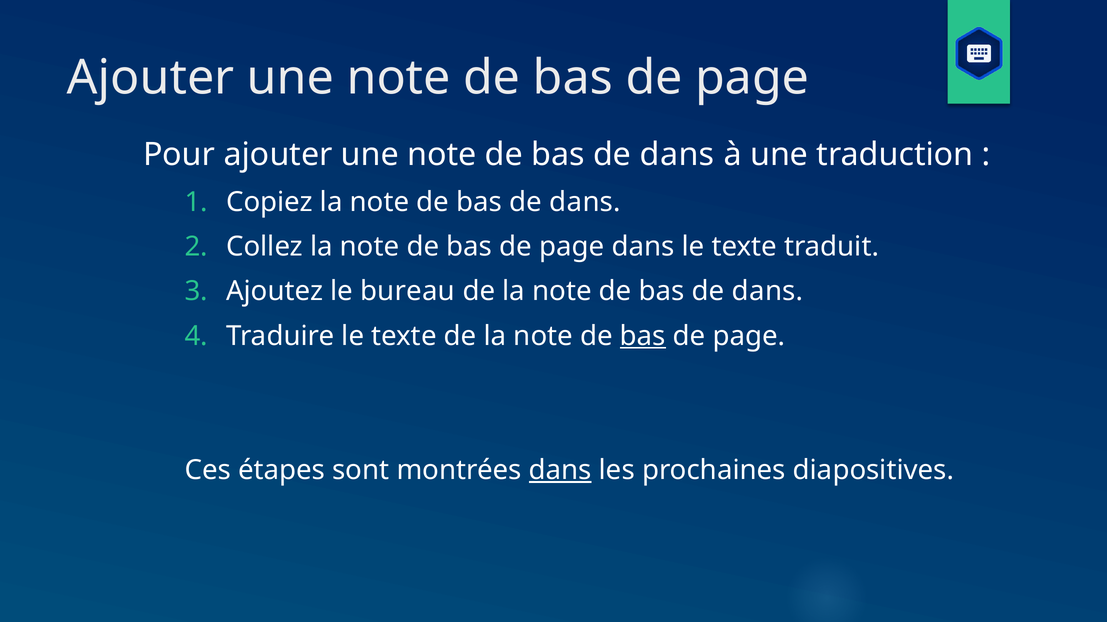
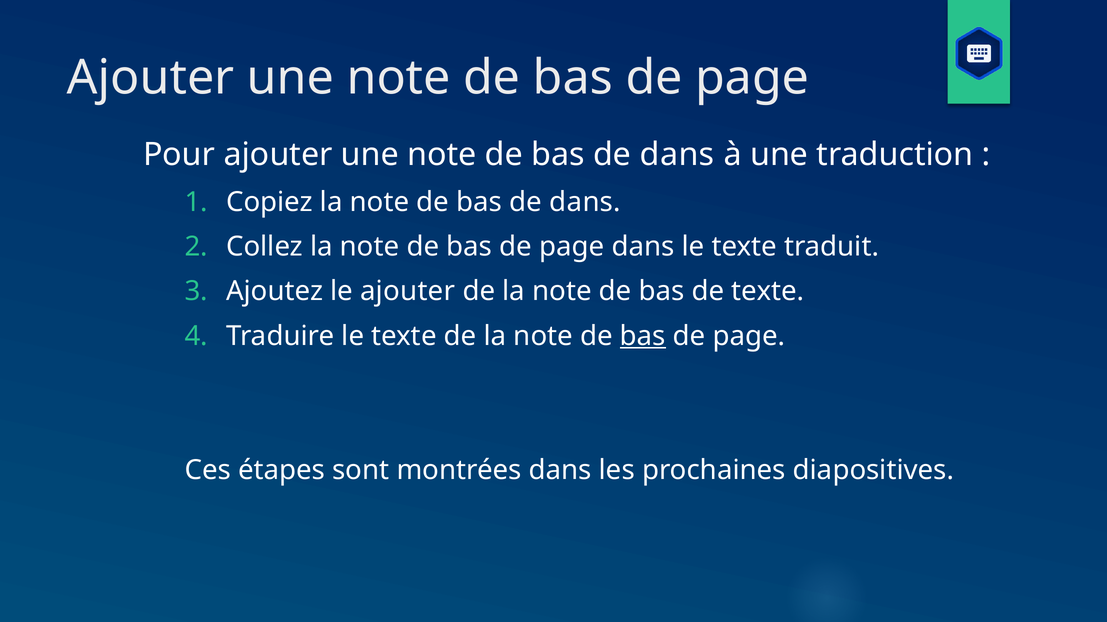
le bureau: bureau -> ajouter
dans at (768, 292): dans -> texte
dans at (560, 471) underline: present -> none
